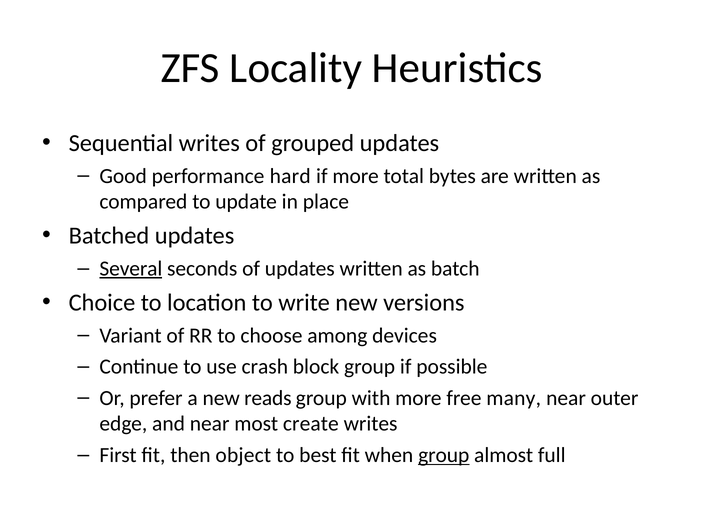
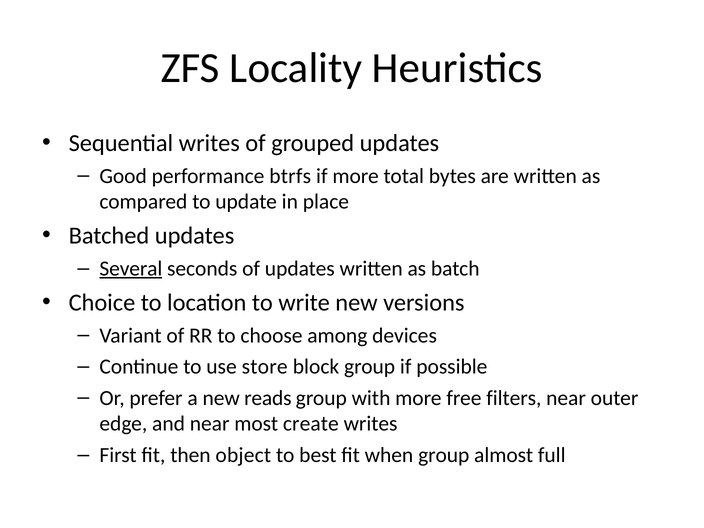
hard: hard -> btrfs
crash: crash -> store
many: many -> filters
group at (444, 455) underline: present -> none
